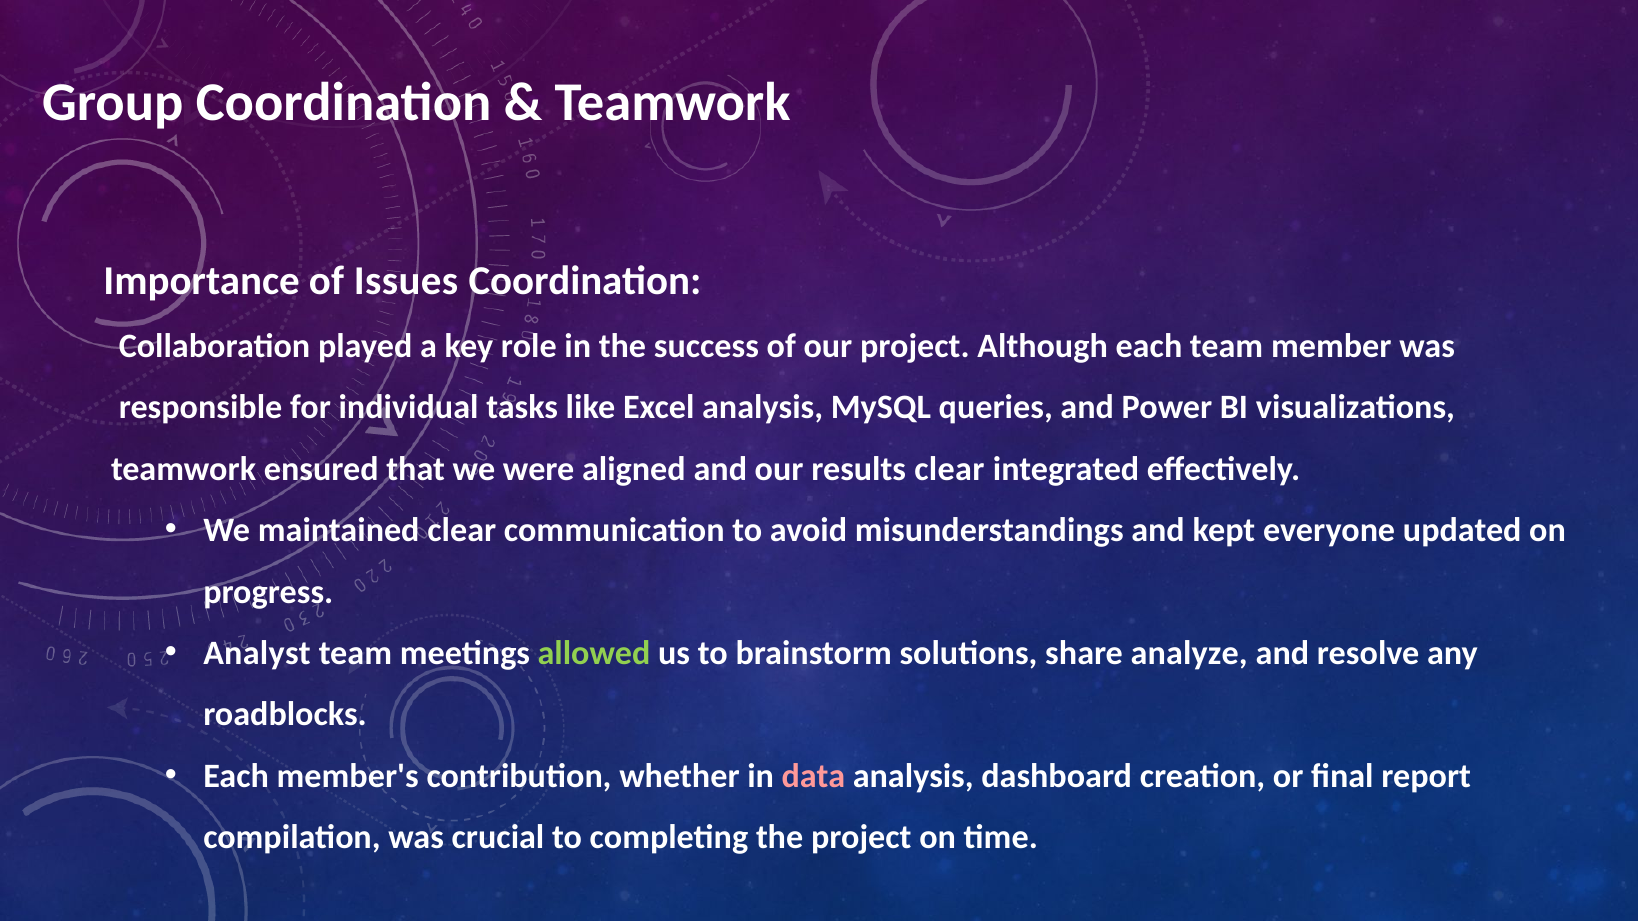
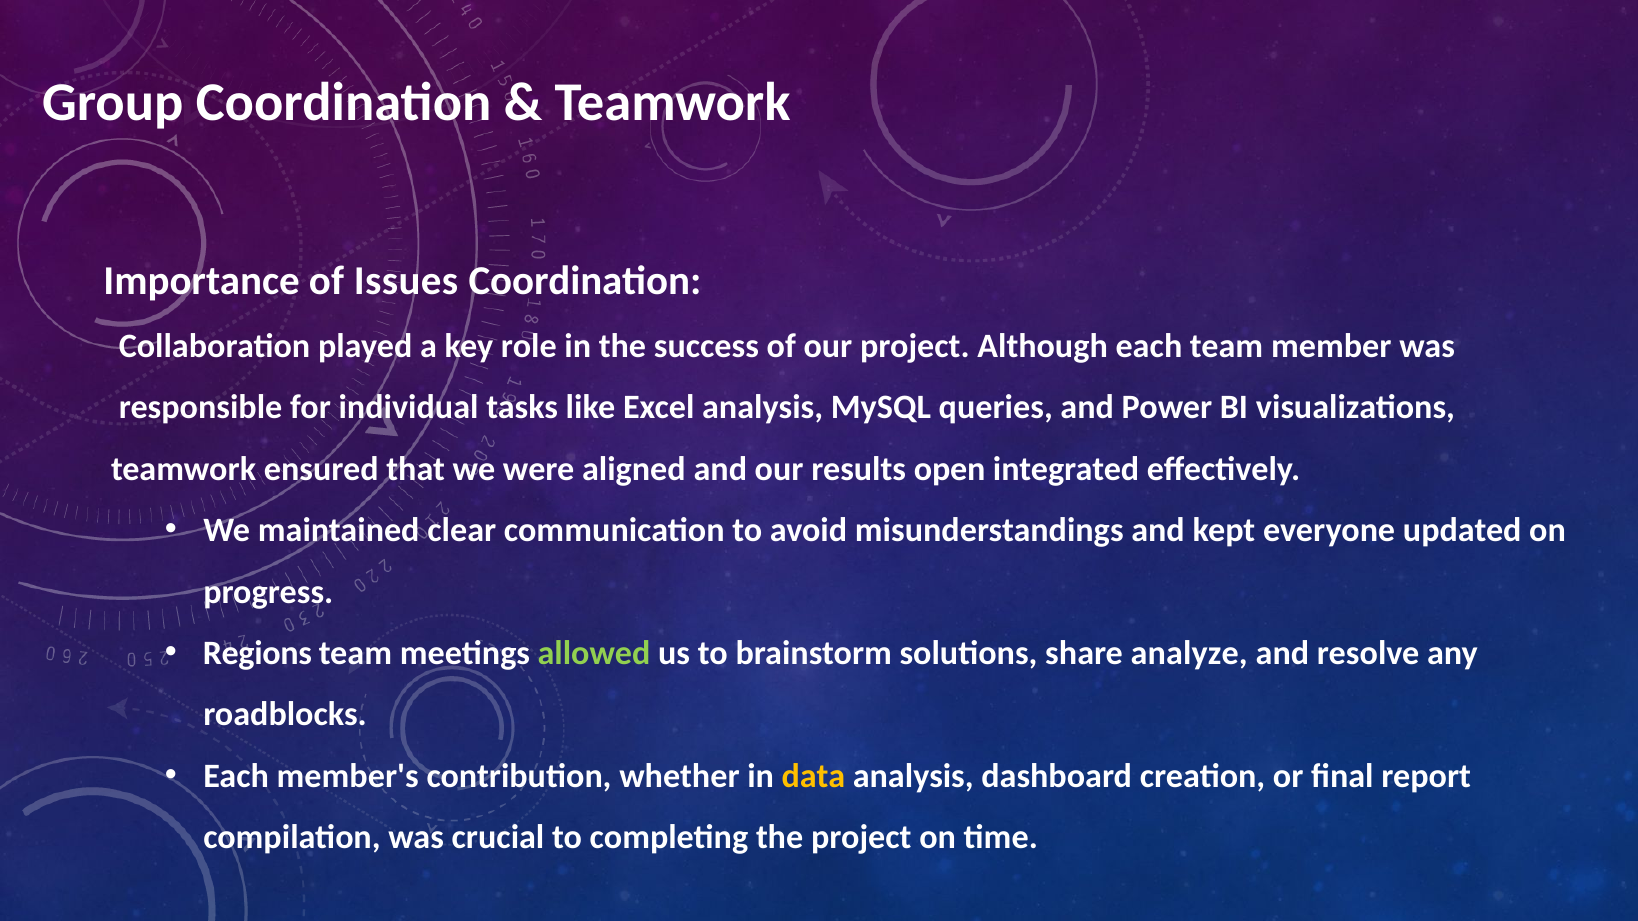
results clear: clear -> open
Analyst: Analyst -> Regions
data colour: pink -> yellow
